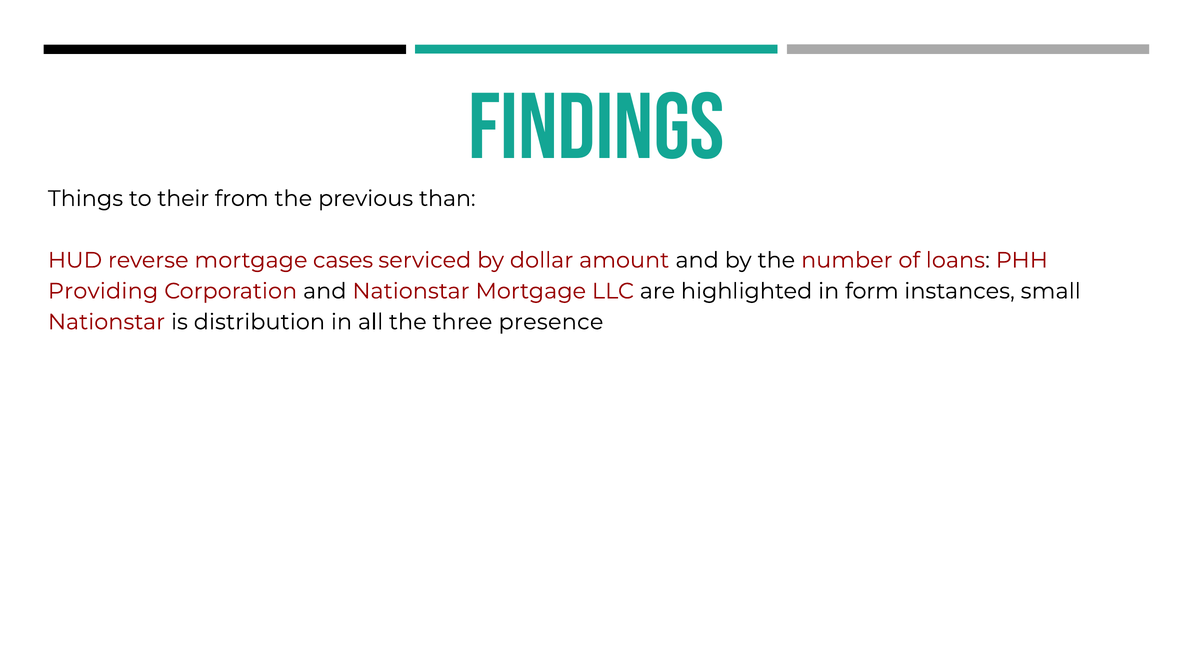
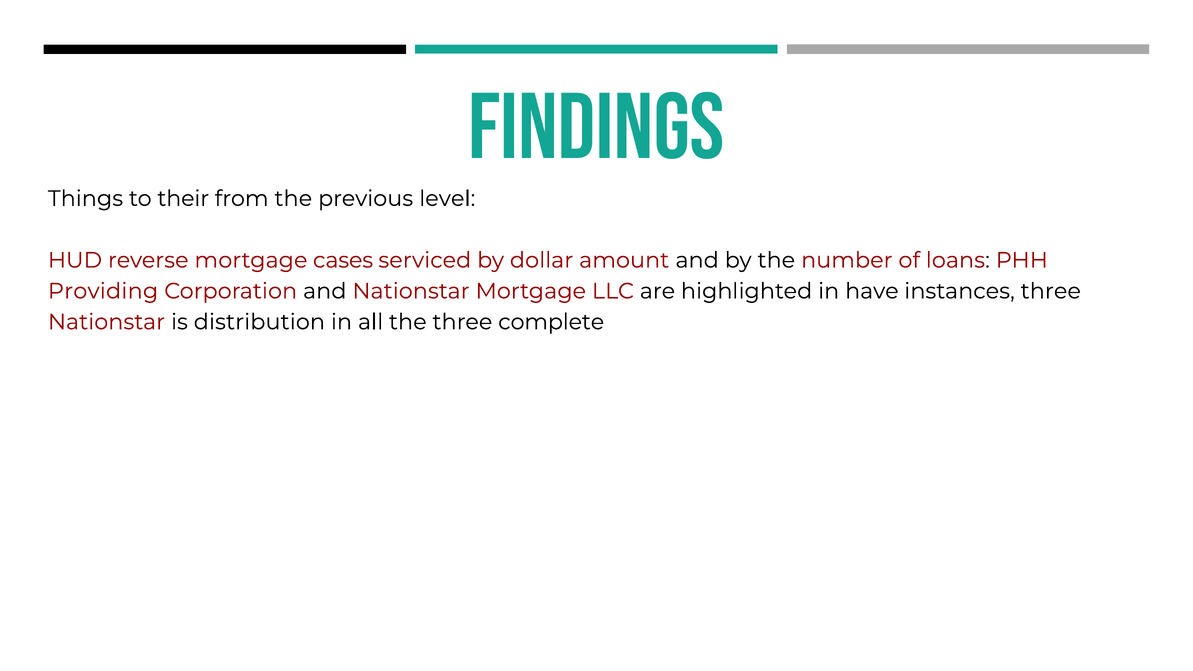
than: than -> level
form: form -> have
instances small: small -> three
presence: presence -> complete
